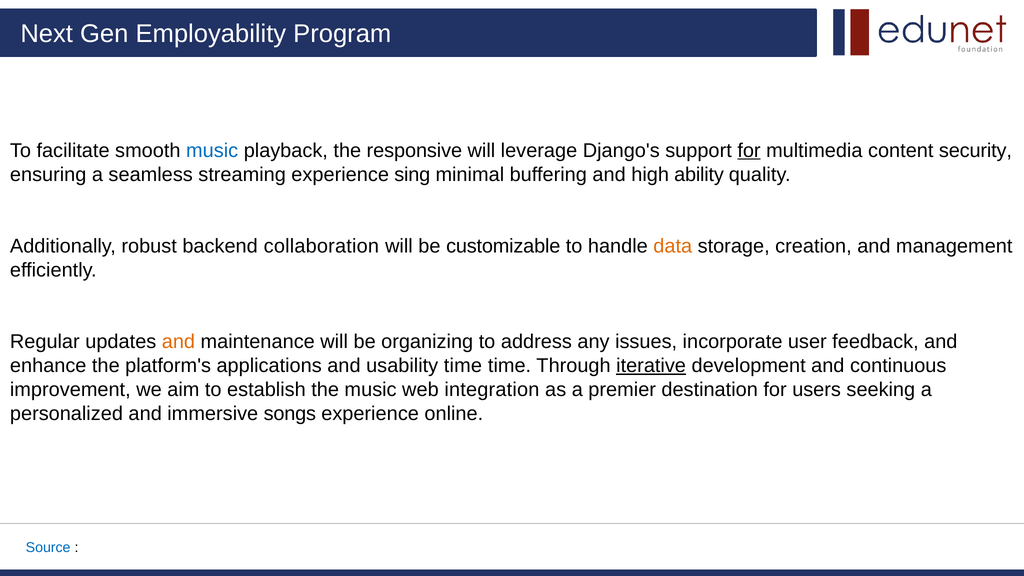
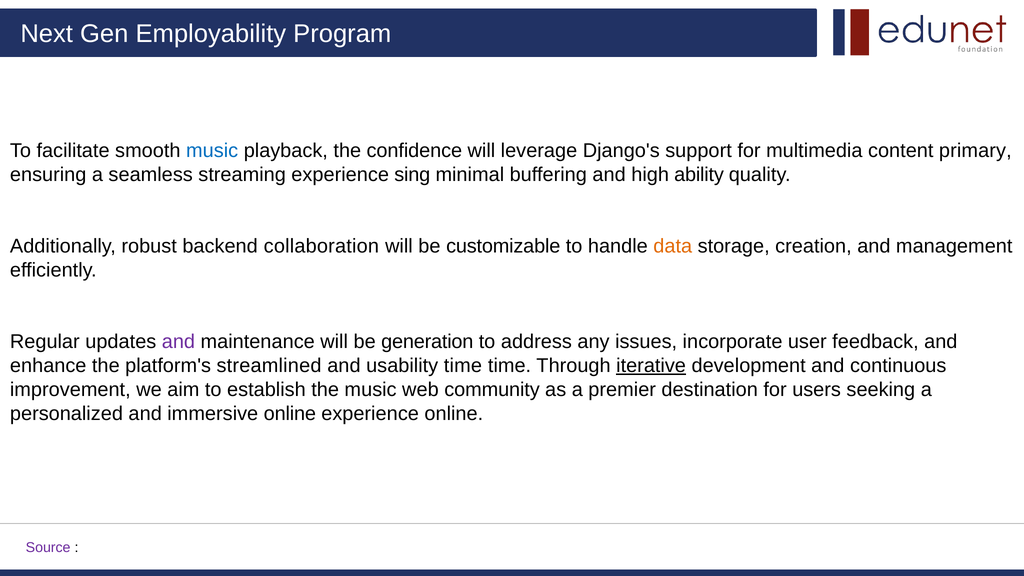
responsive: responsive -> confidence
for at (749, 151) underline: present -> none
security: security -> primary
and at (178, 342) colour: orange -> purple
organizing: organizing -> generation
applications: applications -> streamlined
integration: integration -> community
immersive songs: songs -> online
Source colour: blue -> purple
